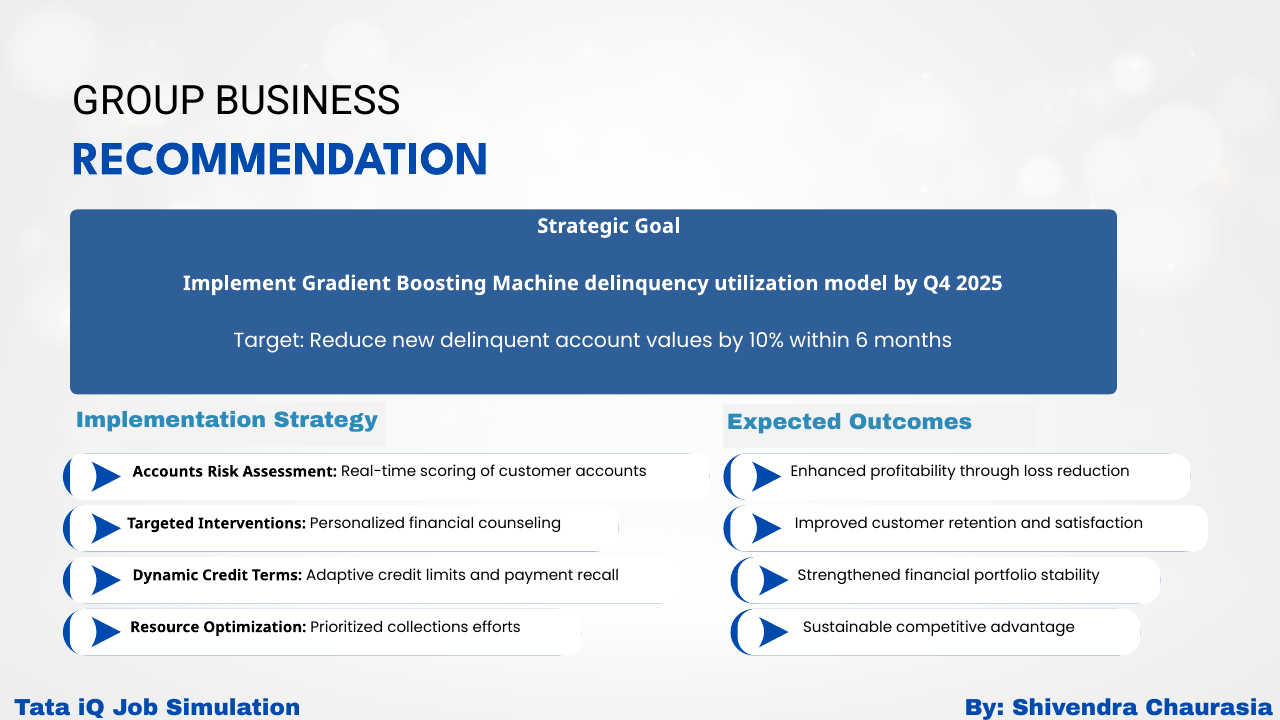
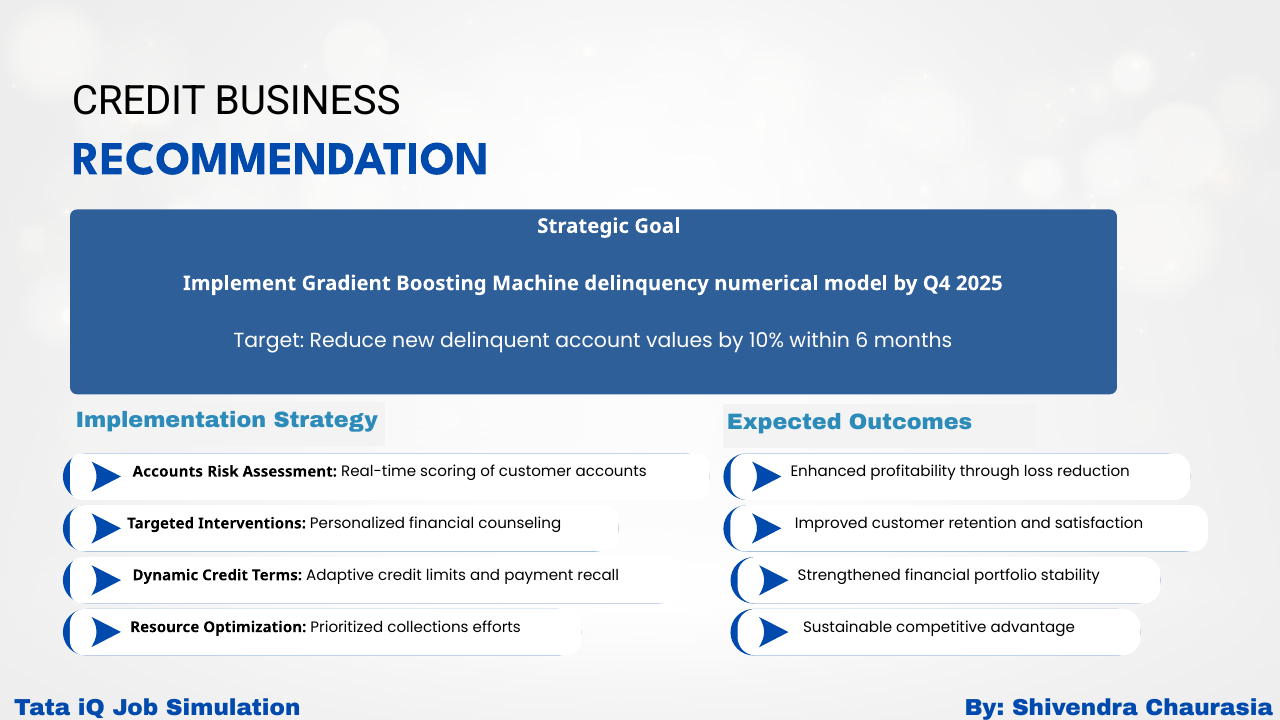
GROUP at (139, 101): GROUP -> CREDIT
utilization: utilization -> numerical
